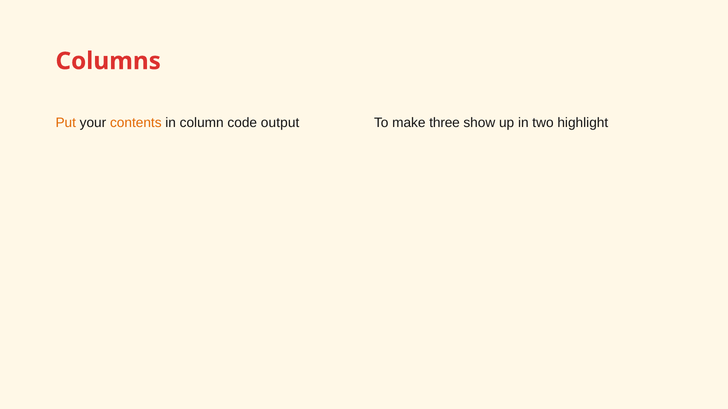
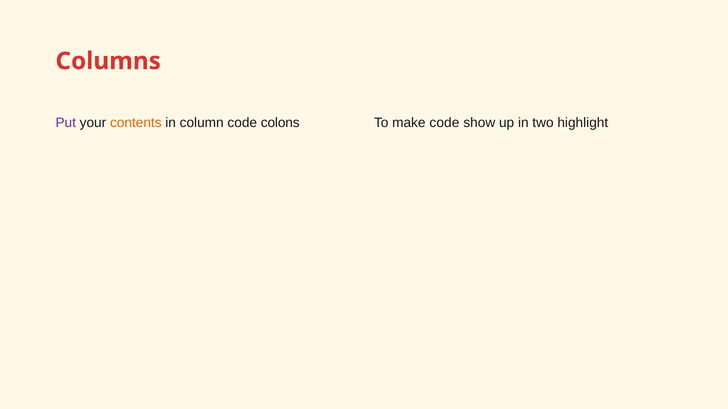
Put colour: orange -> purple
output: output -> colons
make three: three -> code
